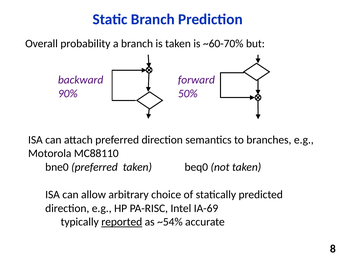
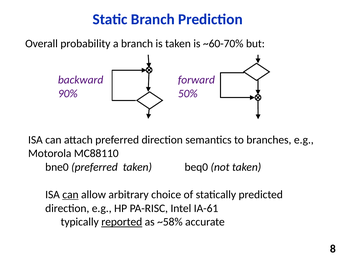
can at (70, 194) underline: none -> present
IA-69: IA-69 -> IA-61
~54%: ~54% -> ~58%
